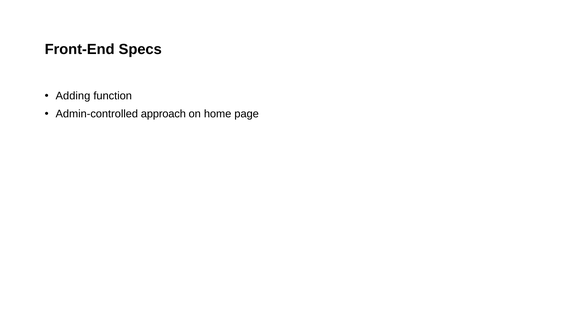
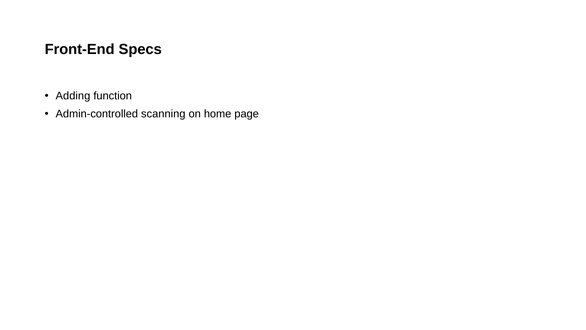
approach: approach -> scanning
